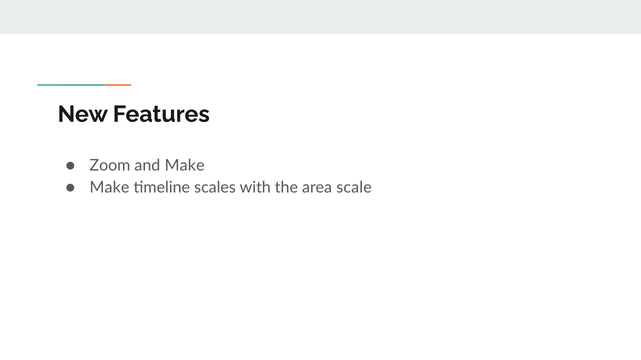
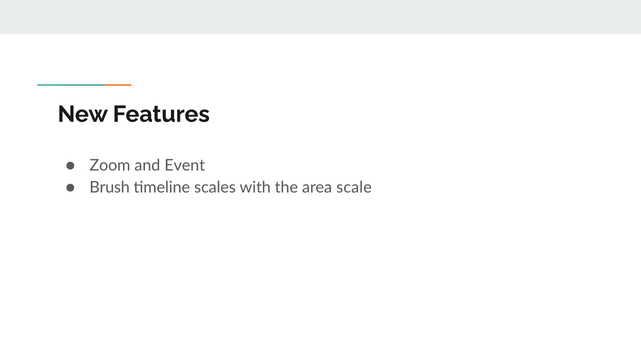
and Make: Make -> Event
Make at (109, 188): Make -> Brush
